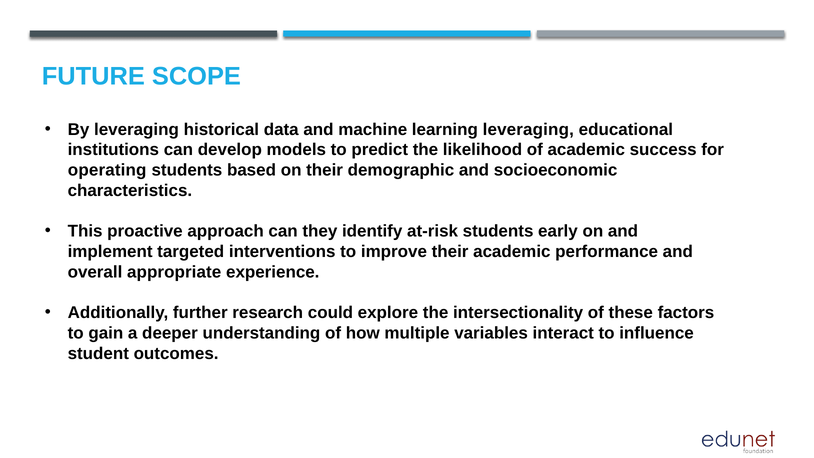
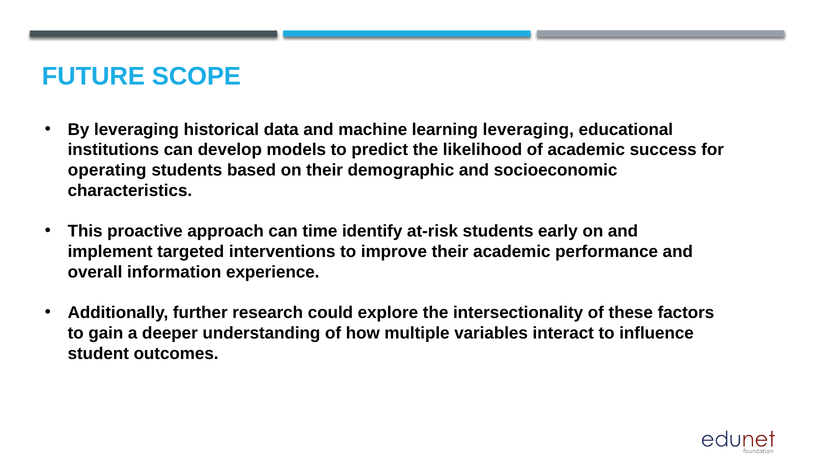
they: they -> time
appropriate: appropriate -> information
